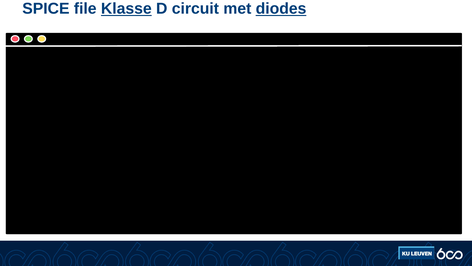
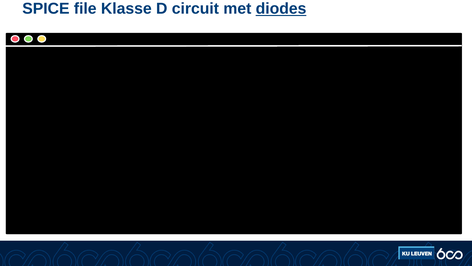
Klasse underline: present -> none
